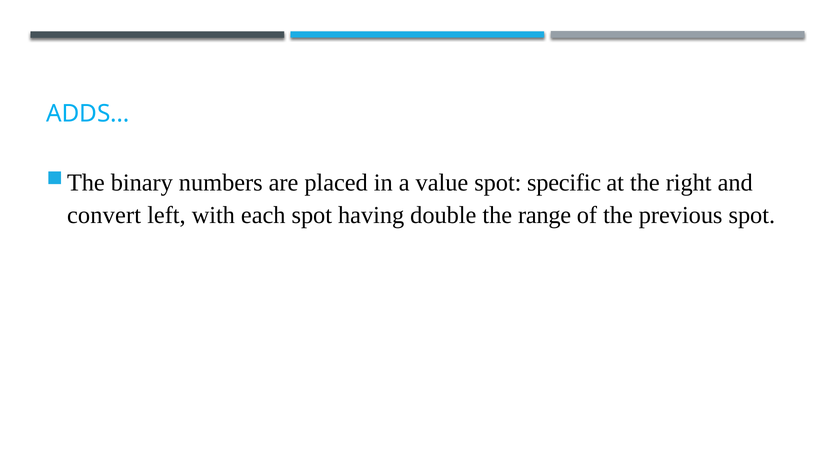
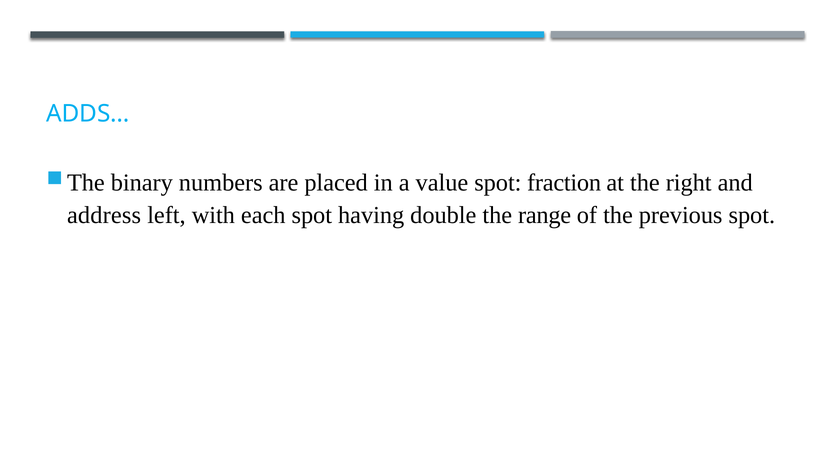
specific: specific -> fraction
convert: convert -> address
